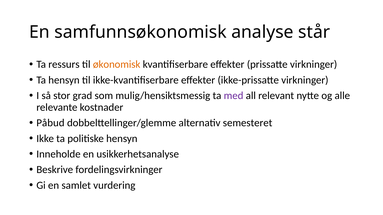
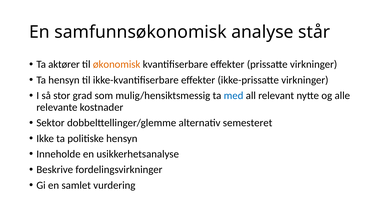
ressurs: ressurs -> aktører
med colour: purple -> blue
Påbud: Påbud -> Sektor
